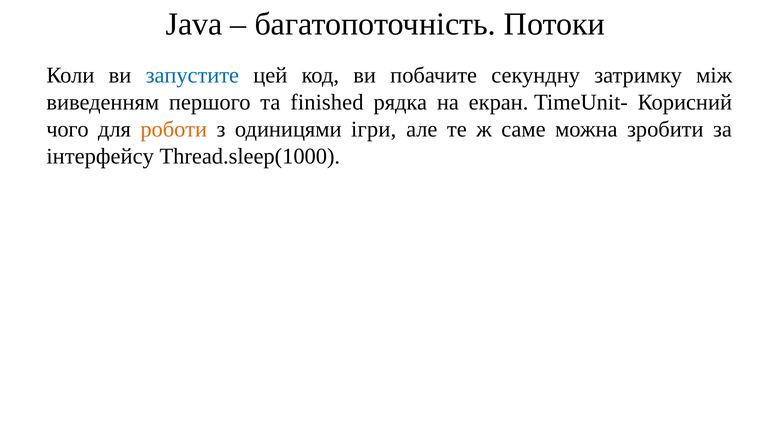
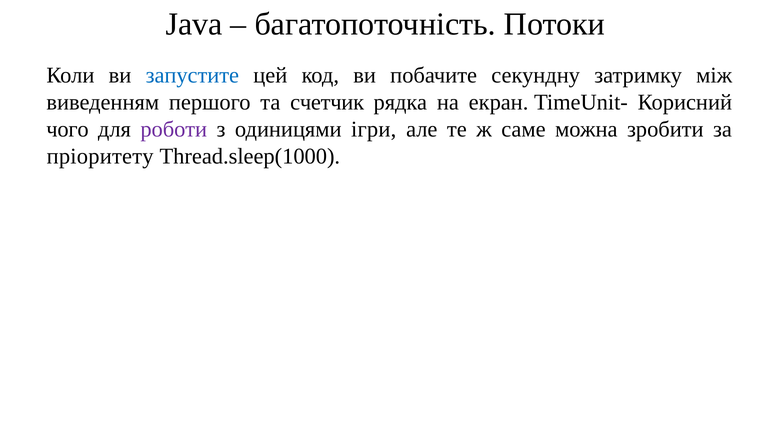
finished: finished -> счетчик
роботи colour: orange -> purple
інтерфейсу: інтерфейсу -> пріоритету
